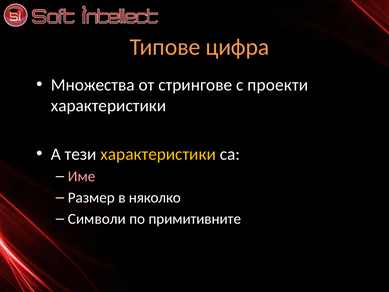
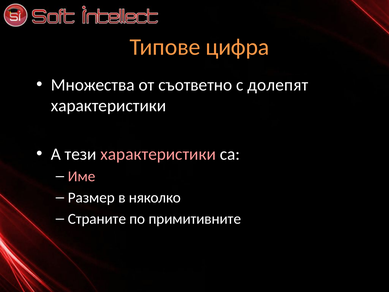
стрингове: стрингове -> съответно
проекти: проекти -> долепят
характеристики at (158, 154) colour: yellow -> pink
Символи: Символи -> Страните
